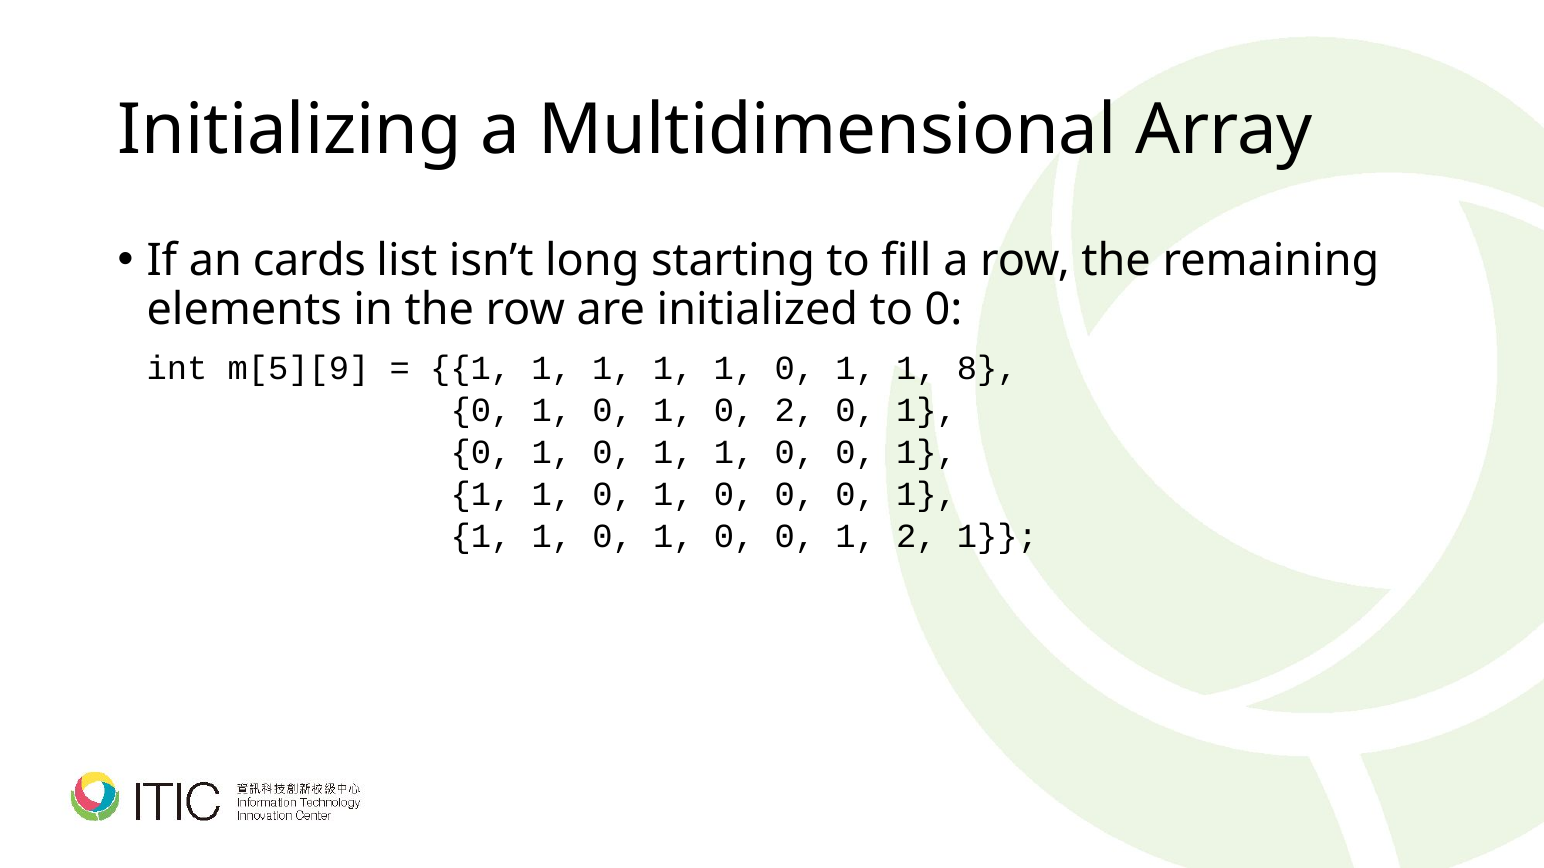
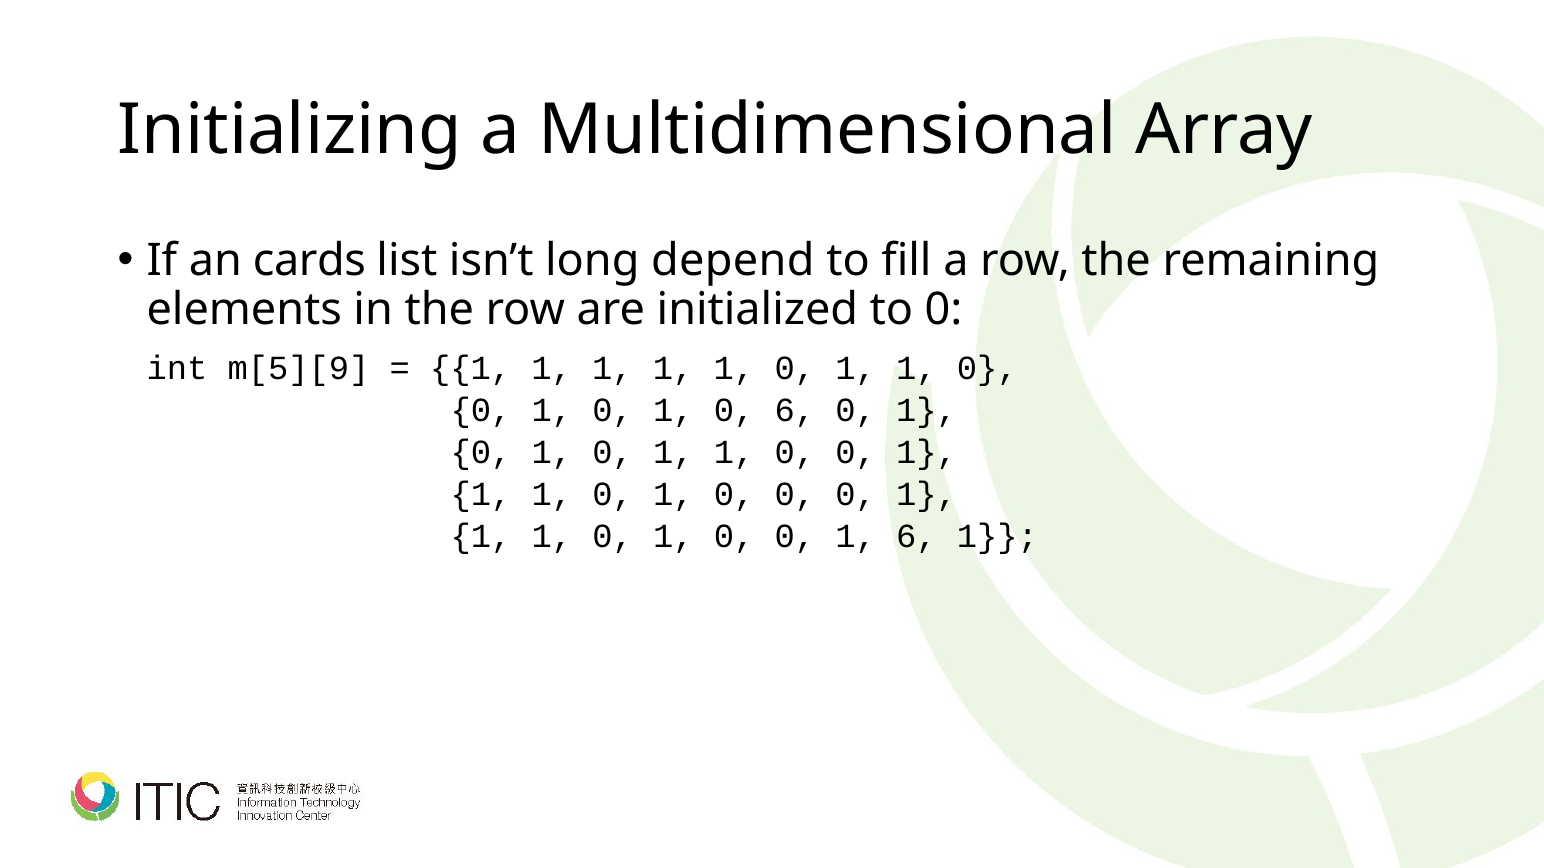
starting: starting -> depend
8 at (987, 368): 8 -> 0
0 2: 2 -> 6
1 2: 2 -> 6
